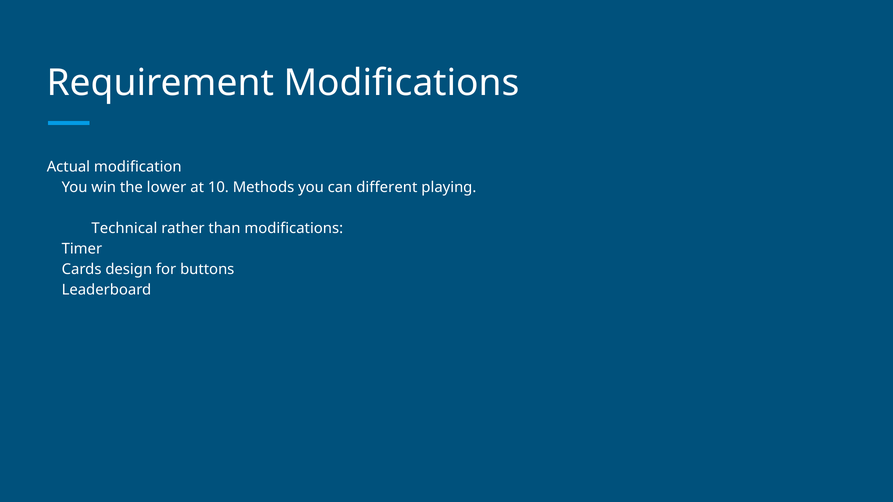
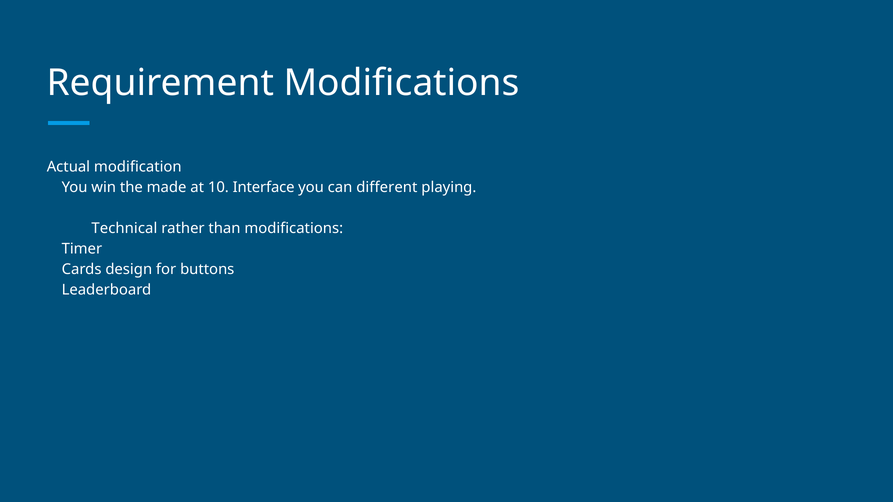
lower: lower -> made
Methods: Methods -> Interface
